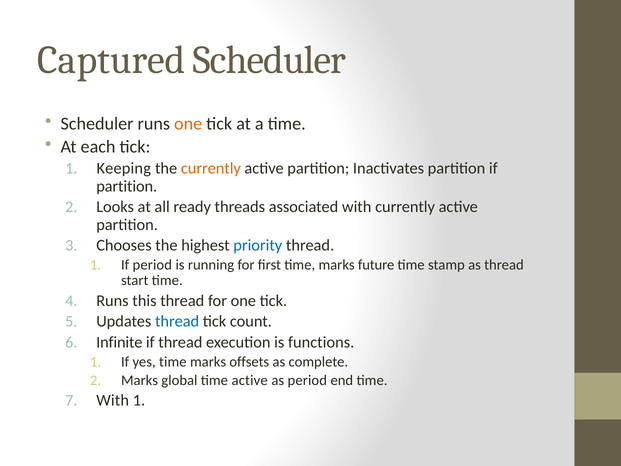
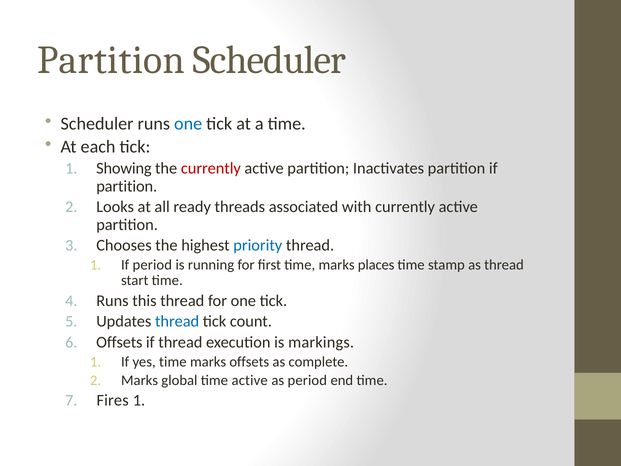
Captured at (111, 60): Captured -> Partition
one at (188, 124) colour: orange -> blue
Keeping: Keeping -> Showing
currently at (211, 168) colour: orange -> red
future: future -> places
Infinite at (119, 342): Infinite -> Offsets
functions: functions -> markings
With at (113, 400): With -> Fires
